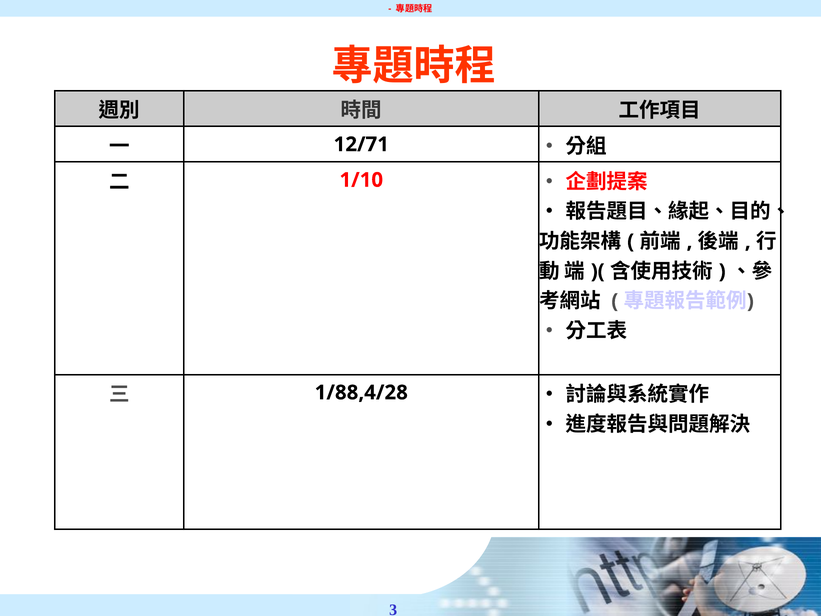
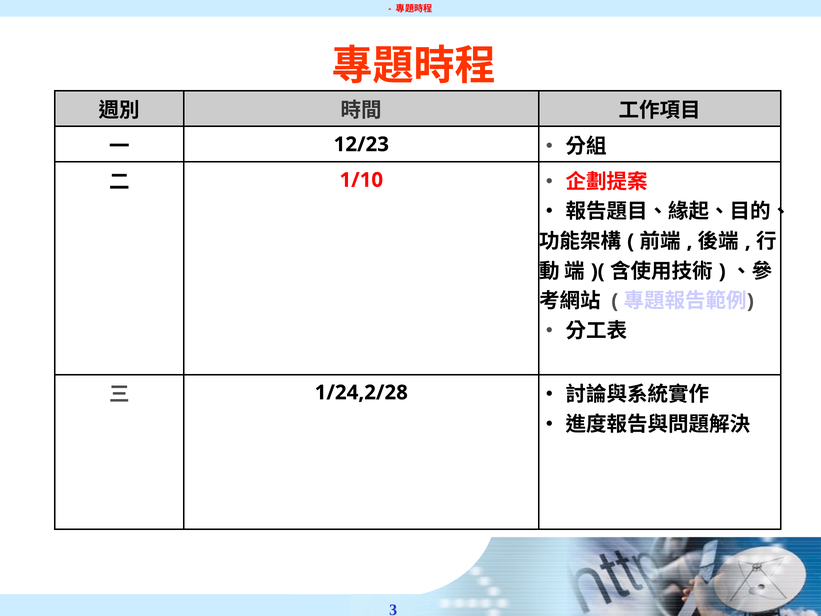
12/71: 12/71 -> 12/23
1/88,4/28: 1/88,4/28 -> 1/24,2/28
